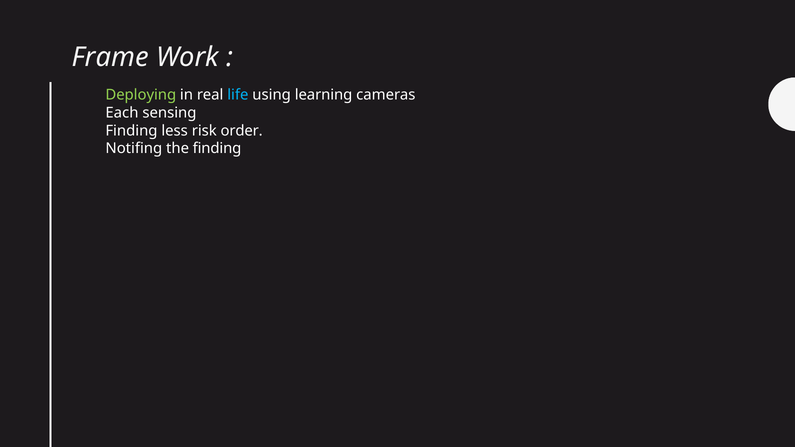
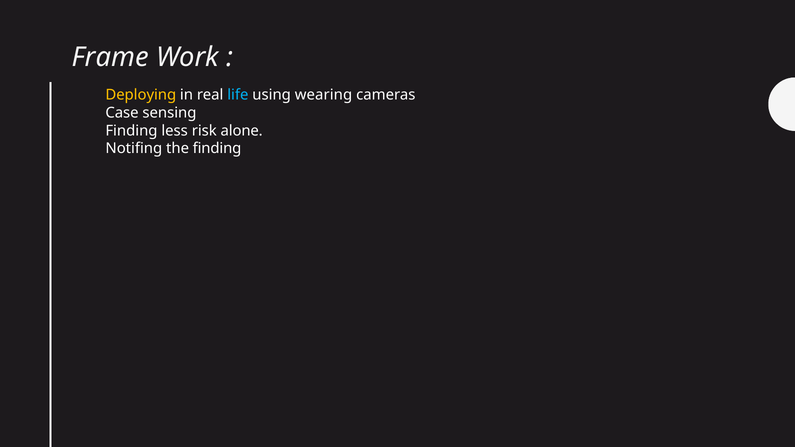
Deploying colour: light green -> yellow
learning: learning -> wearing
Each: Each -> Case
order: order -> alone
